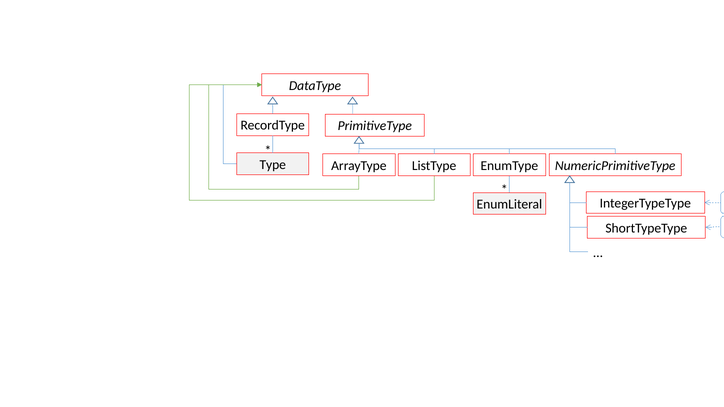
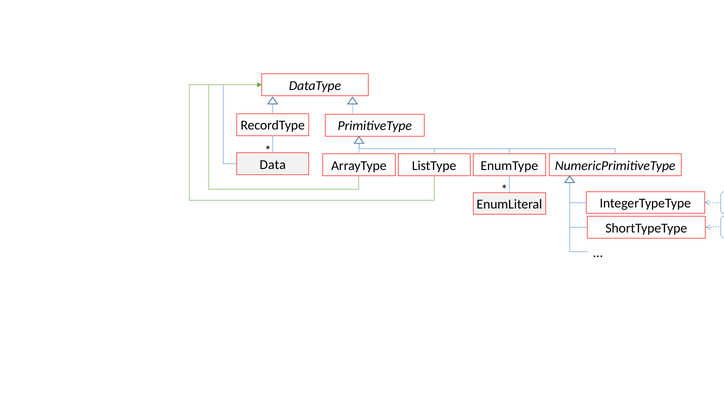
Type: Type -> Data
